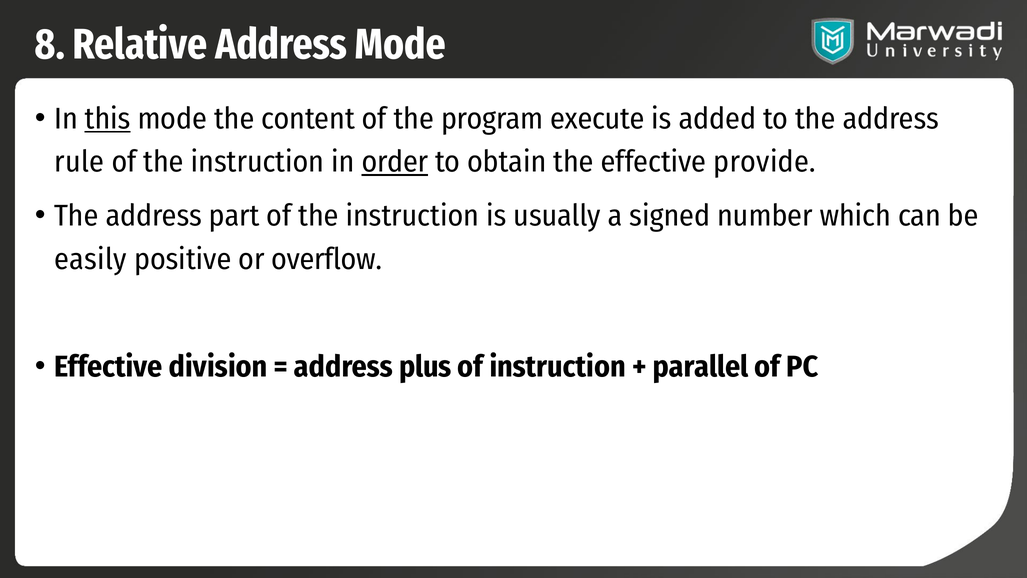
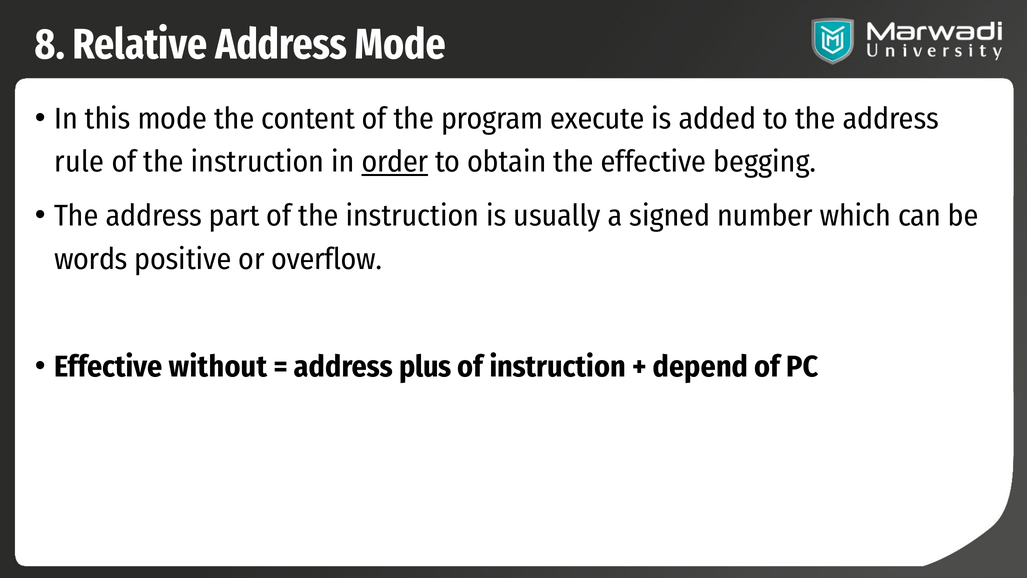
this underline: present -> none
provide: provide -> begging
easily: easily -> words
division: division -> without
parallel: parallel -> depend
